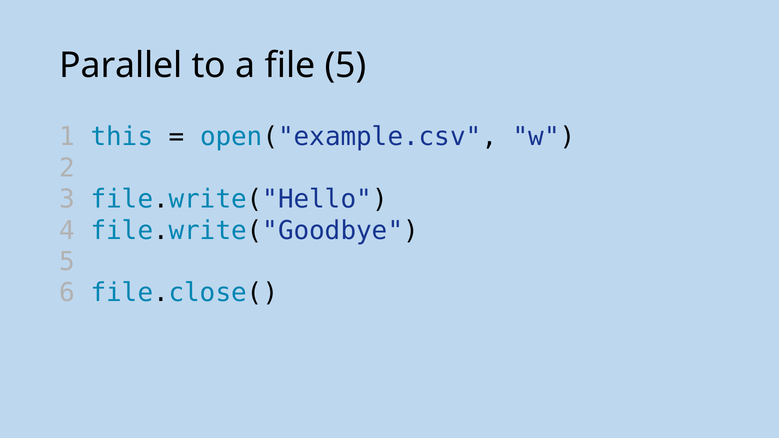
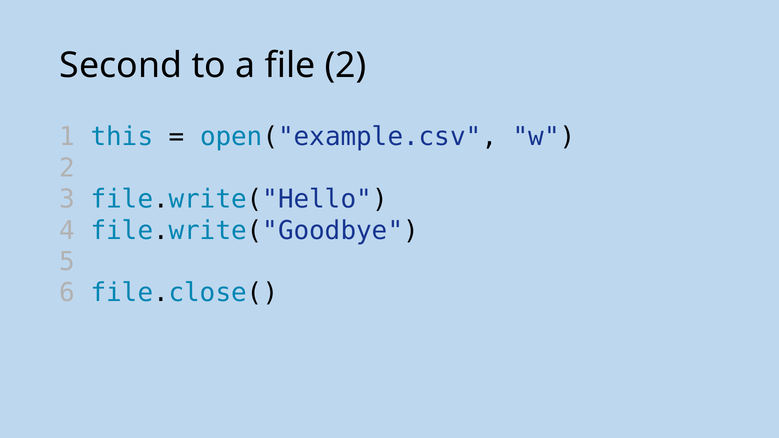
Parallel: Parallel -> Second
file 5: 5 -> 2
